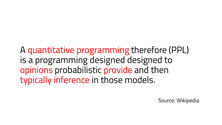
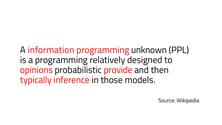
quantitative: quantitative -> information
therefore: therefore -> unknown
programming designed: designed -> relatively
